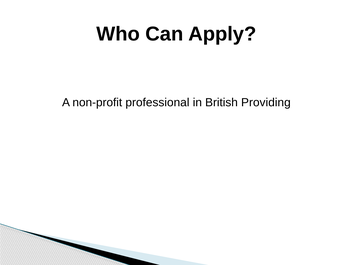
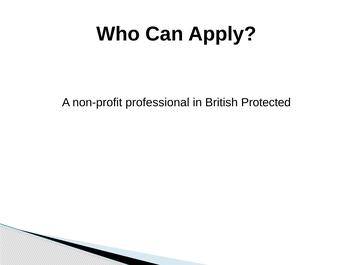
Providing: Providing -> Protected
